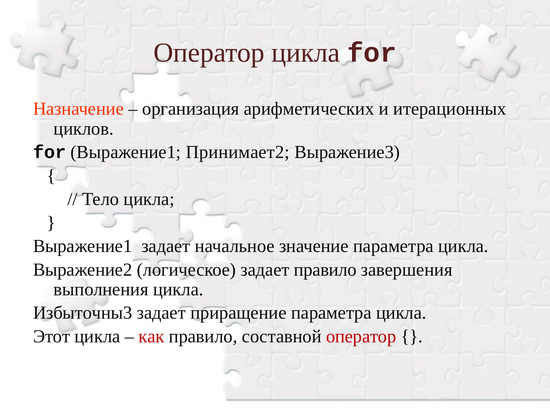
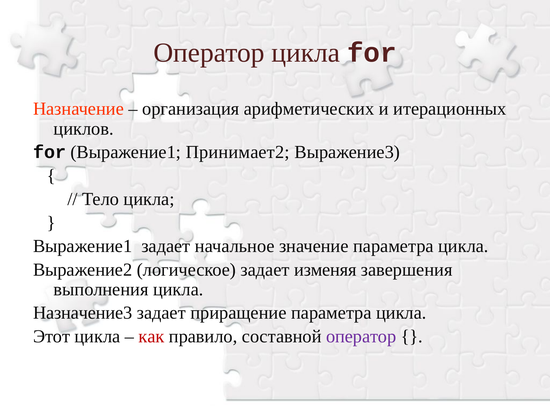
задает правило: правило -> изменяя
Избыточны3: Избыточны3 -> Назначение3
оператор at (361, 336) colour: red -> purple
